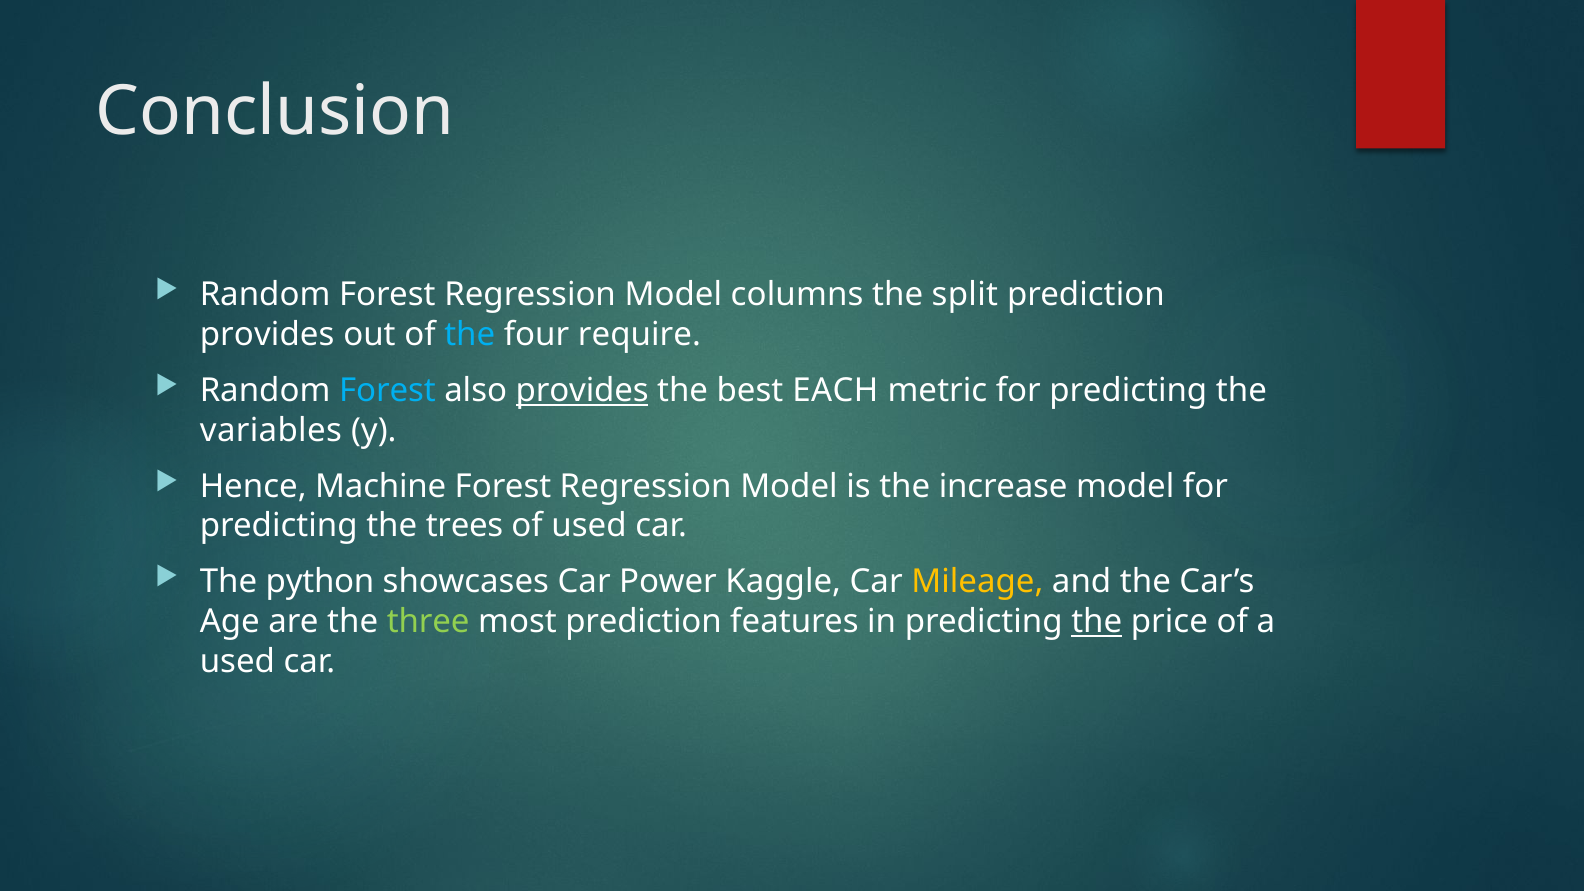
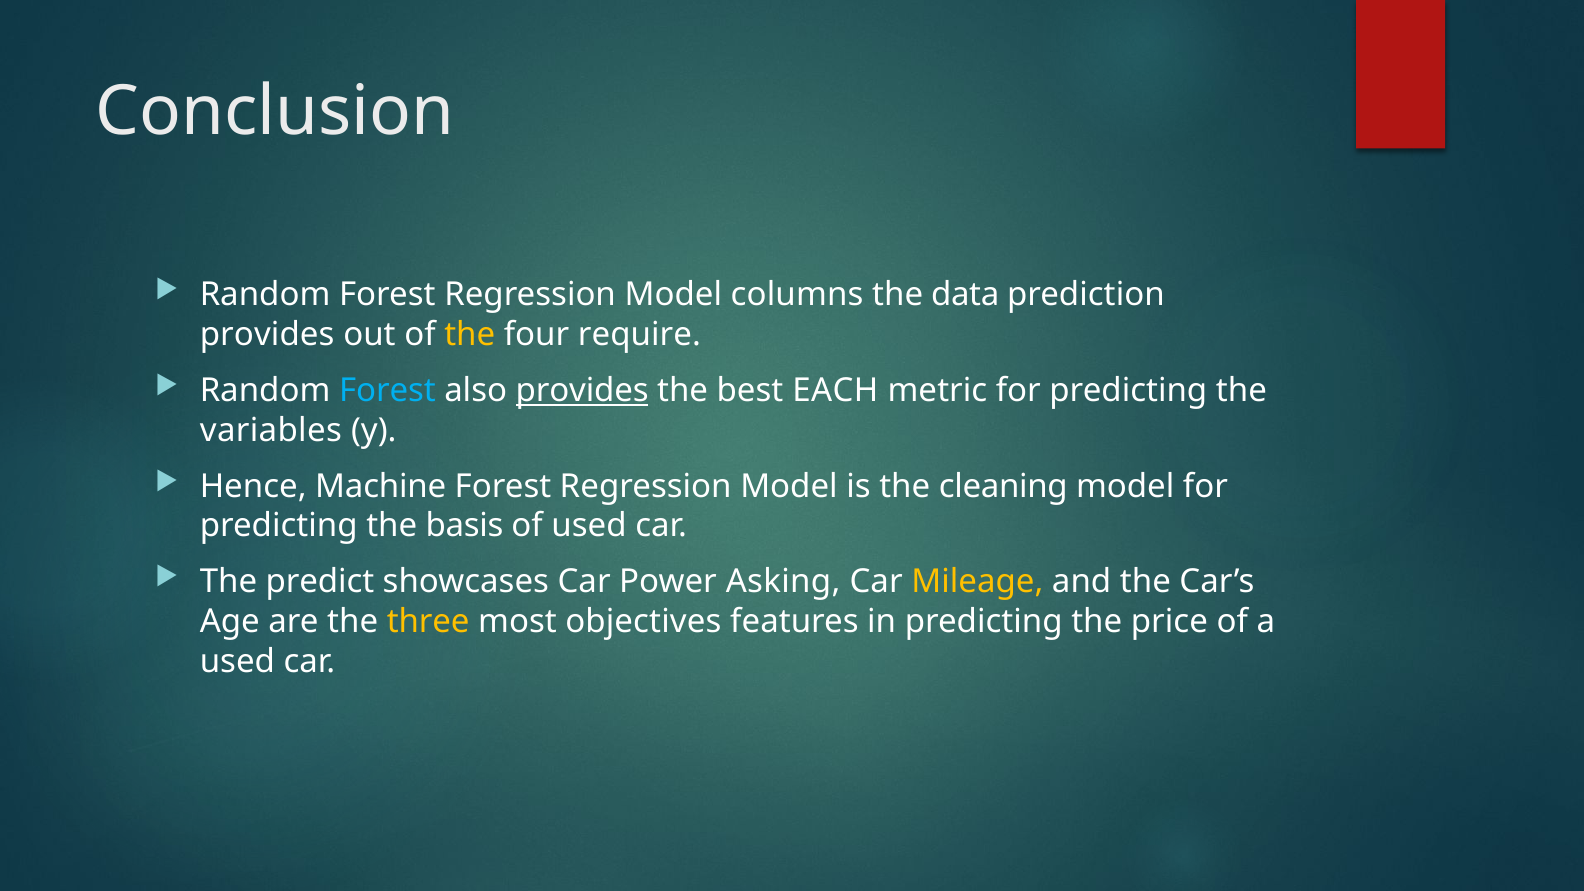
split: split -> data
the at (470, 334) colour: light blue -> yellow
increase: increase -> cleaning
trees: trees -> basis
python: python -> predict
Kaggle: Kaggle -> Asking
three colour: light green -> yellow
most prediction: prediction -> objectives
the at (1097, 622) underline: present -> none
